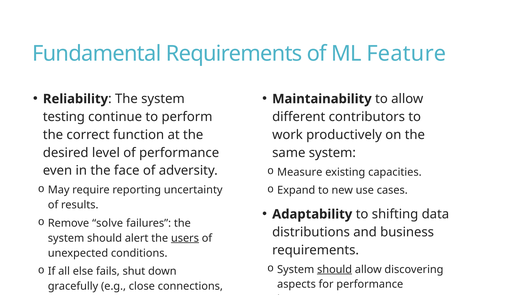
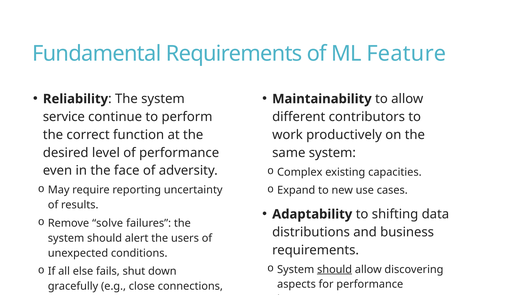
testing at (64, 117): testing -> service
Measure: Measure -> Complex
users underline: present -> none
